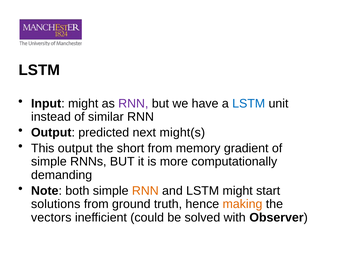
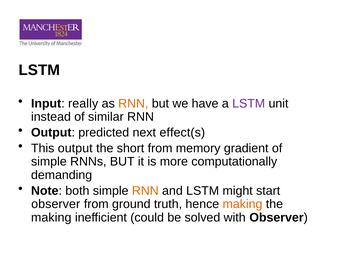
Input might: might -> really
RNN at (133, 103) colour: purple -> orange
LSTM at (249, 103) colour: blue -> purple
might(s: might(s -> effect(s
solutions at (56, 204): solutions -> observer
vectors at (51, 217): vectors -> making
